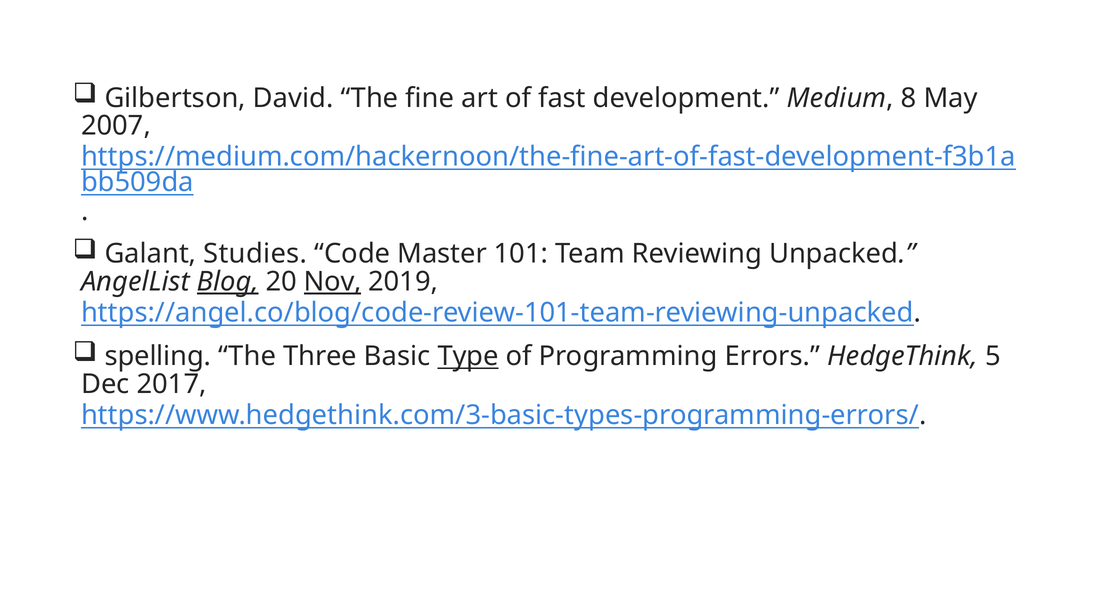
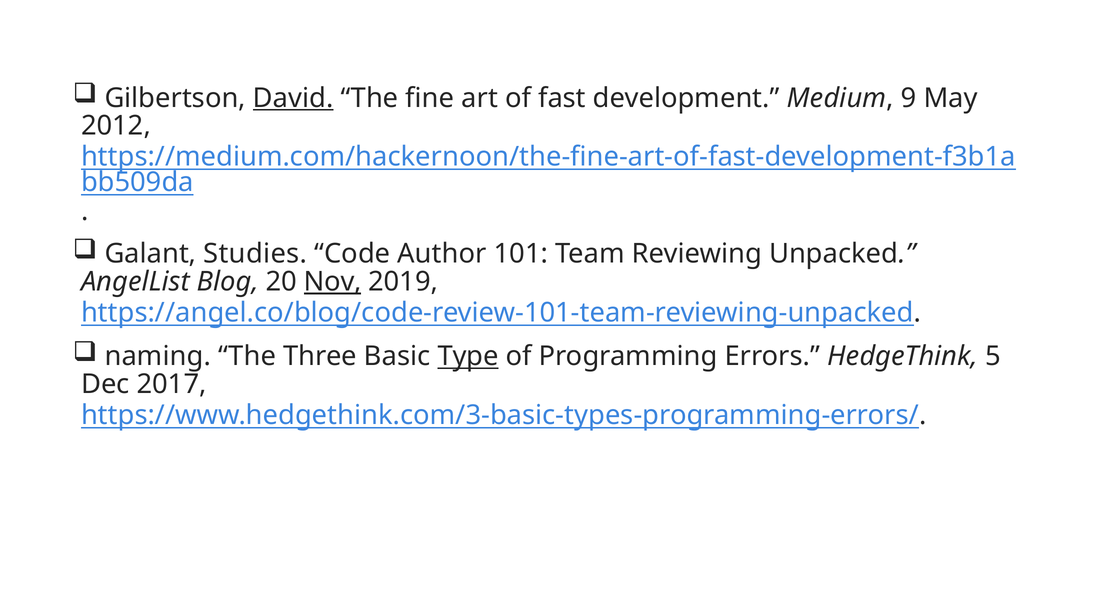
David underline: none -> present
8: 8 -> 9
2007: 2007 -> 2012
Master: Master -> Author
Blog underline: present -> none
spelling: spelling -> naming
